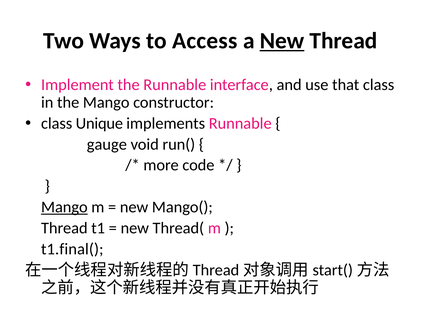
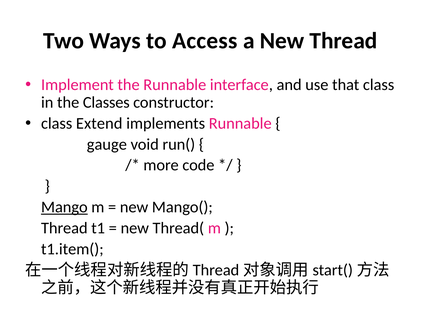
New at (282, 41) underline: present -> none
the Mango: Mango -> Classes
Unique: Unique -> Extend
t1.final(: t1.final( -> t1.item(
